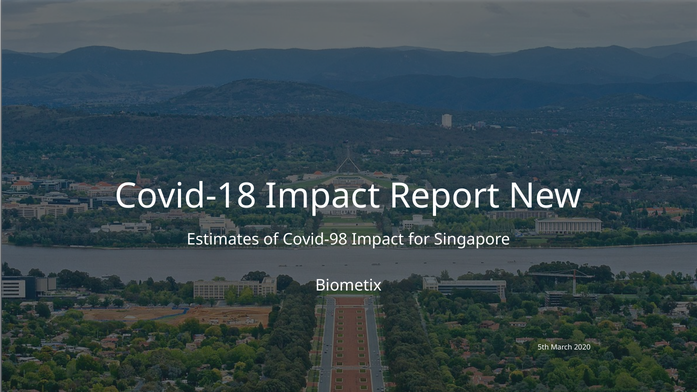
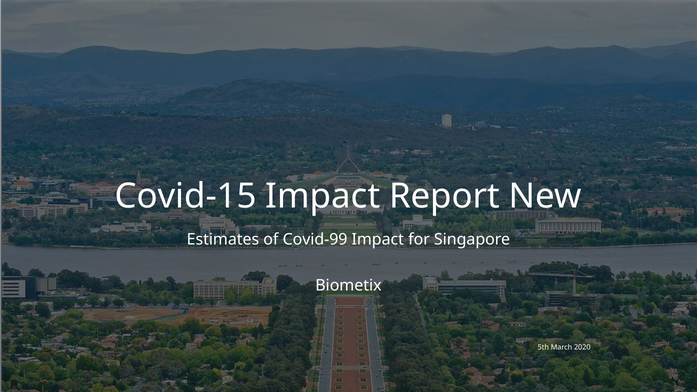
Covid-18: Covid-18 -> Covid-15
Covid-98: Covid-98 -> Covid-99
